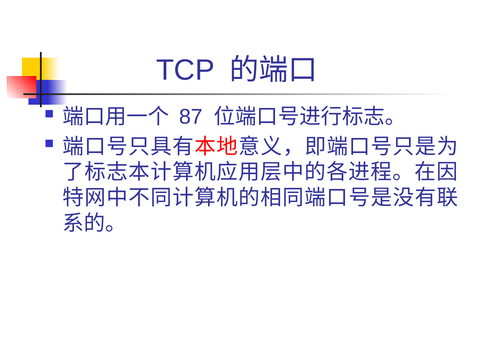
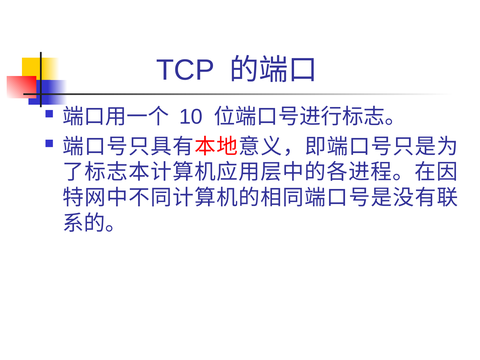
87: 87 -> 10
